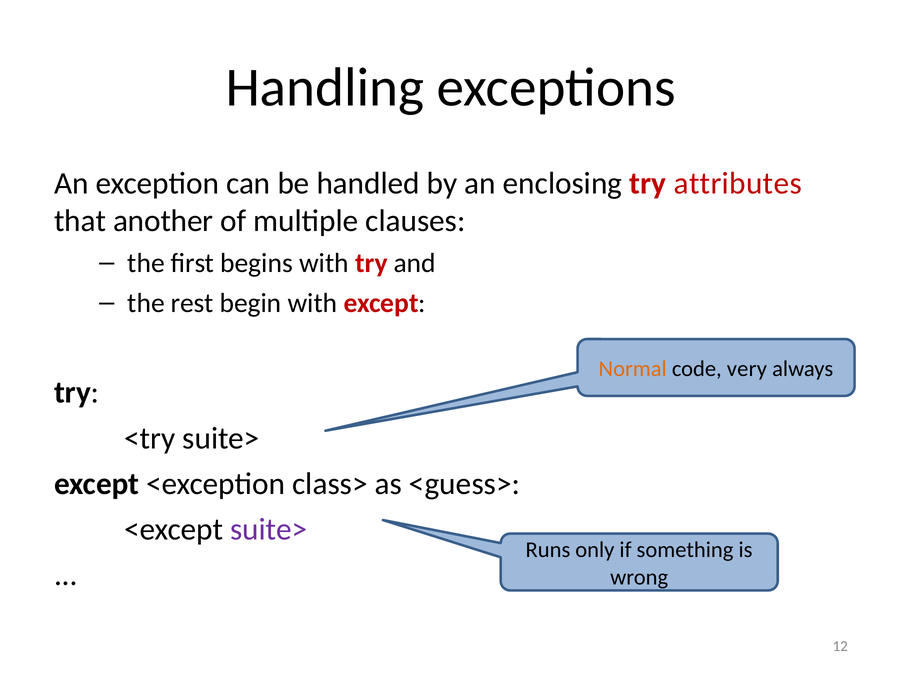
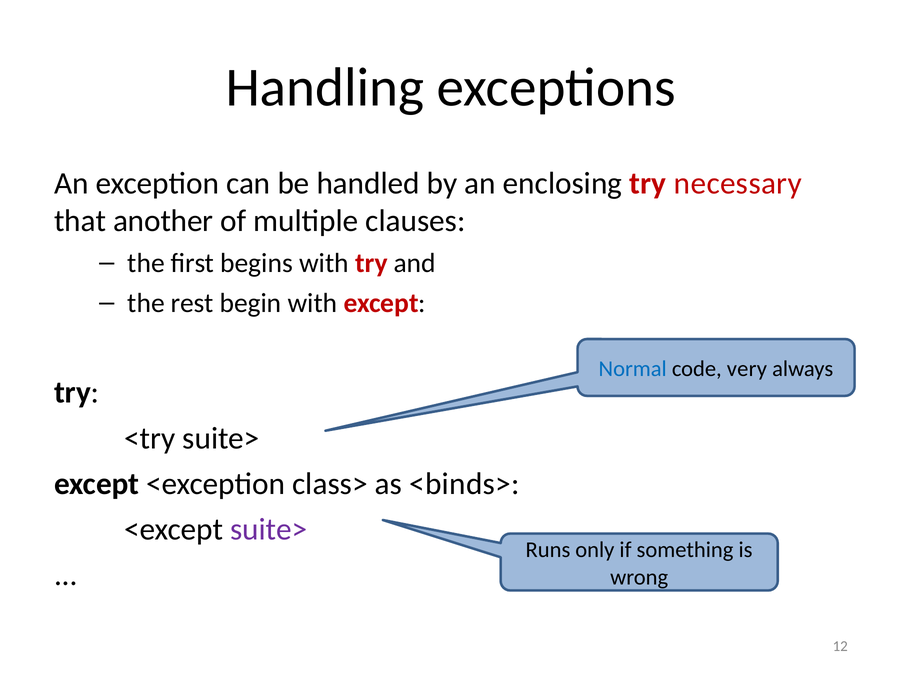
attributes: attributes -> necessary
Normal colour: orange -> blue
<guess>: <guess> -> <binds>
